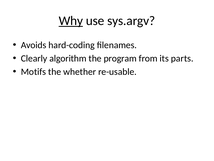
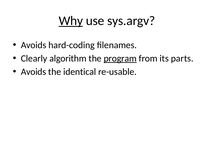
program underline: none -> present
Motifs at (33, 72): Motifs -> Avoids
whether: whether -> identical
